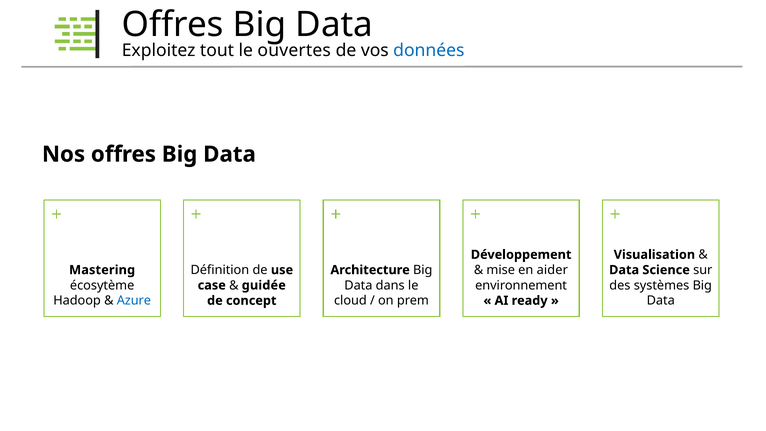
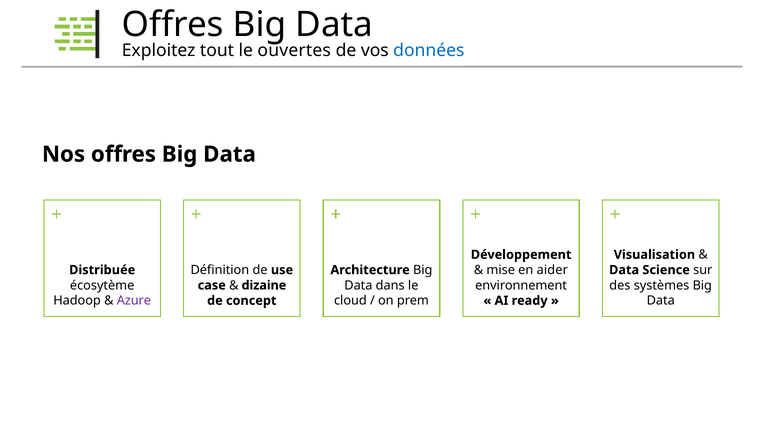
Mastering: Mastering -> Distribuée
guidée: guidée -> dizaine
Azure colour: blue -> purple
